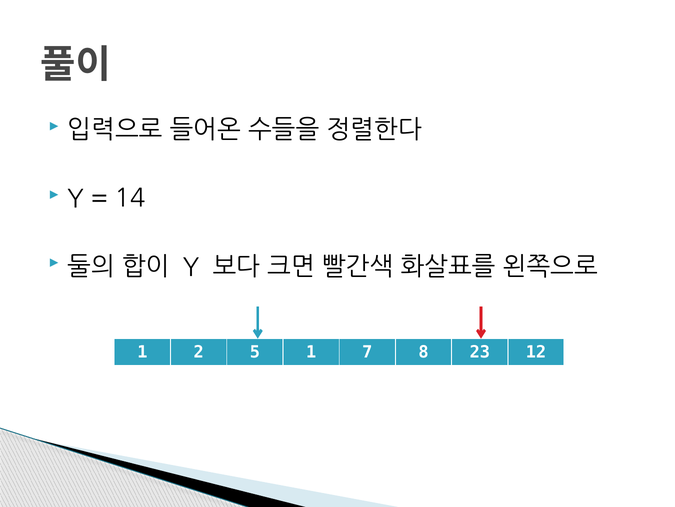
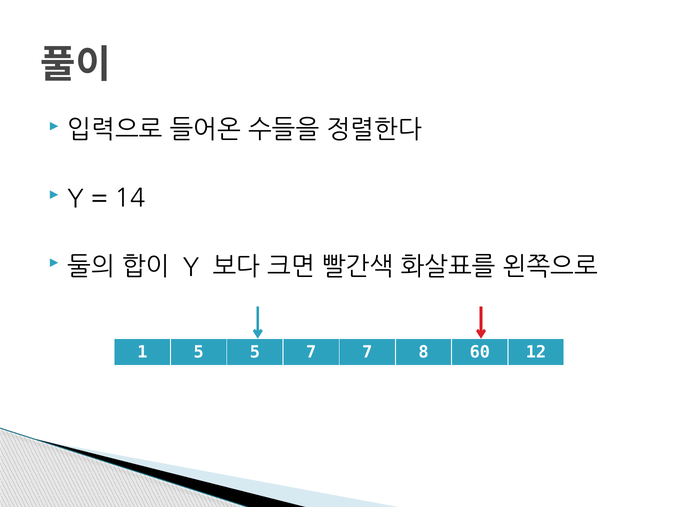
1 2: 2 -> 5
5 1: 1 -> 7
23: 23 -> 60
